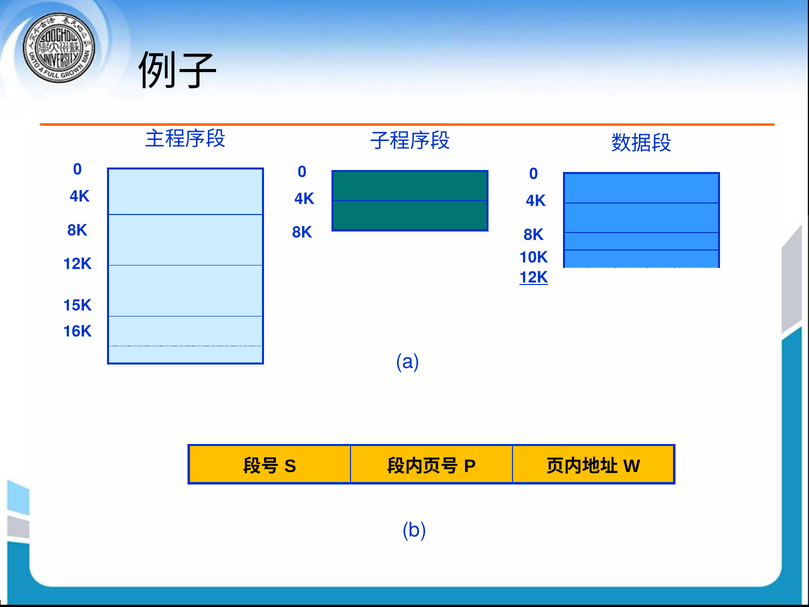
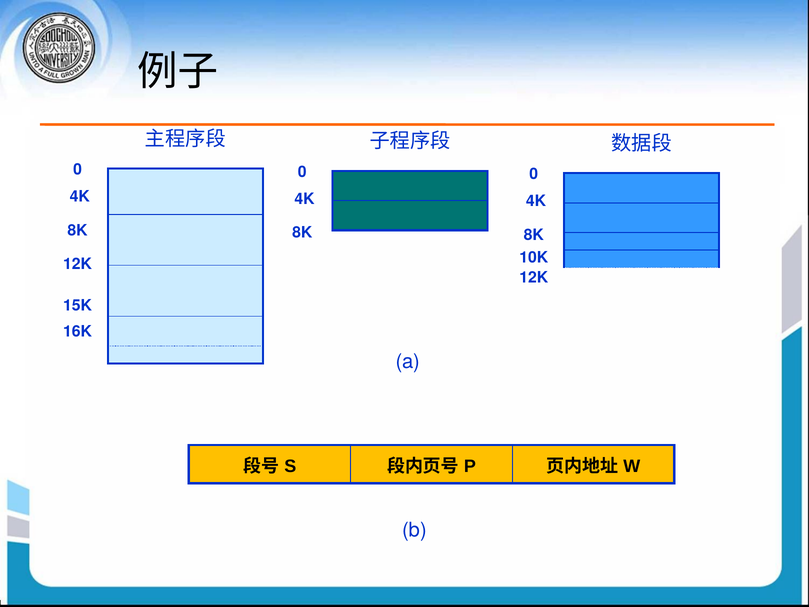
12K at (534, 278) underline: present -> none
